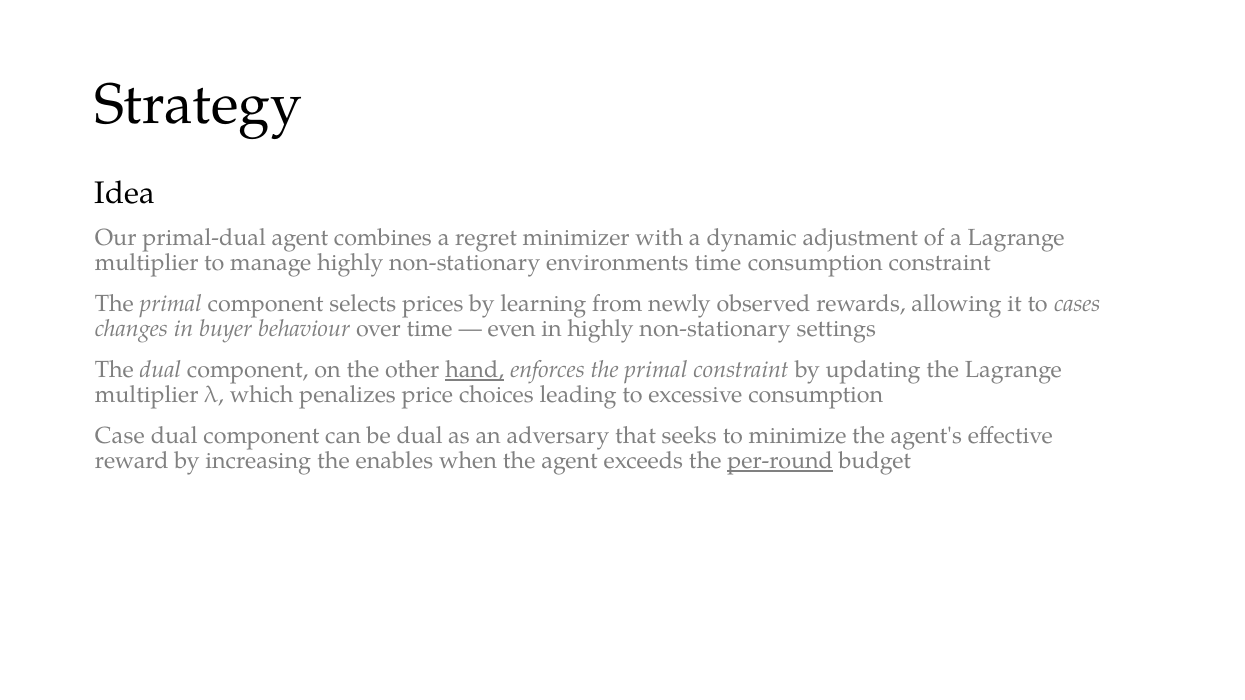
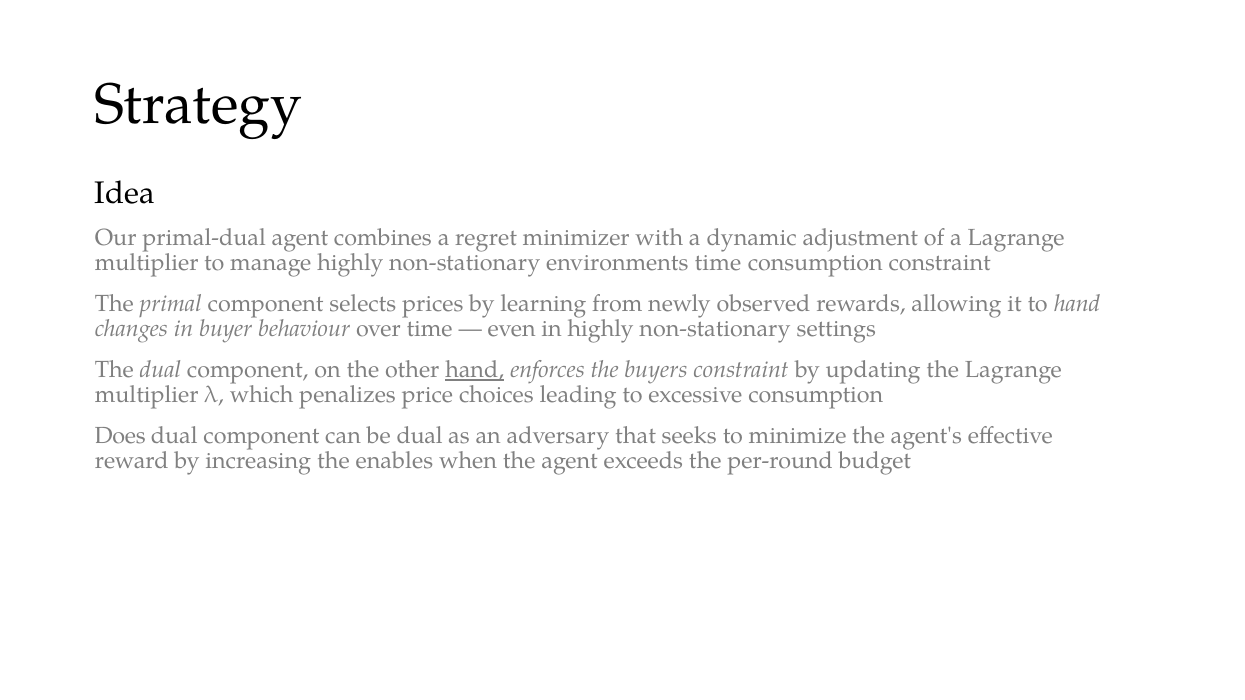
to cases: cases -> hand
enforces the primal: primal -> buyers
Case: Case -> Does
per-round underline: present -> none
